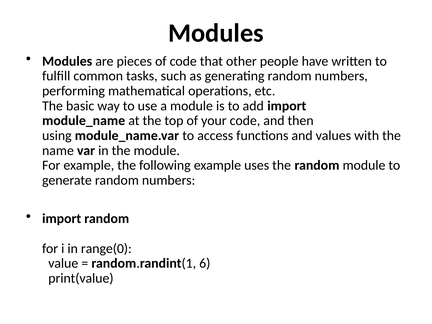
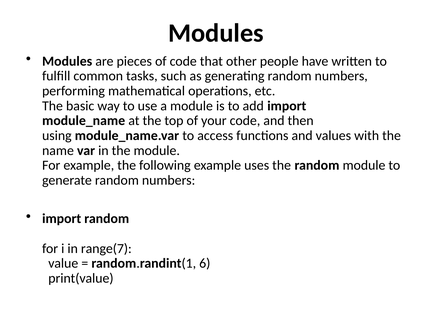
range(0: range(0 -> range(7
